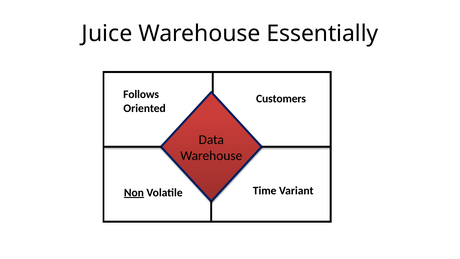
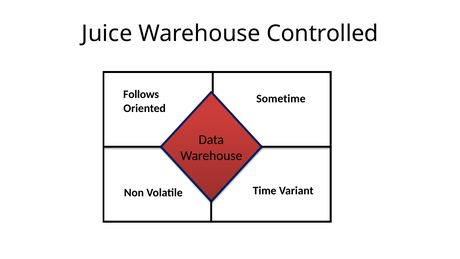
Essentially: Essentially -> Controlled
Customers: Customers -> Sometime
Non underline: present -> none
